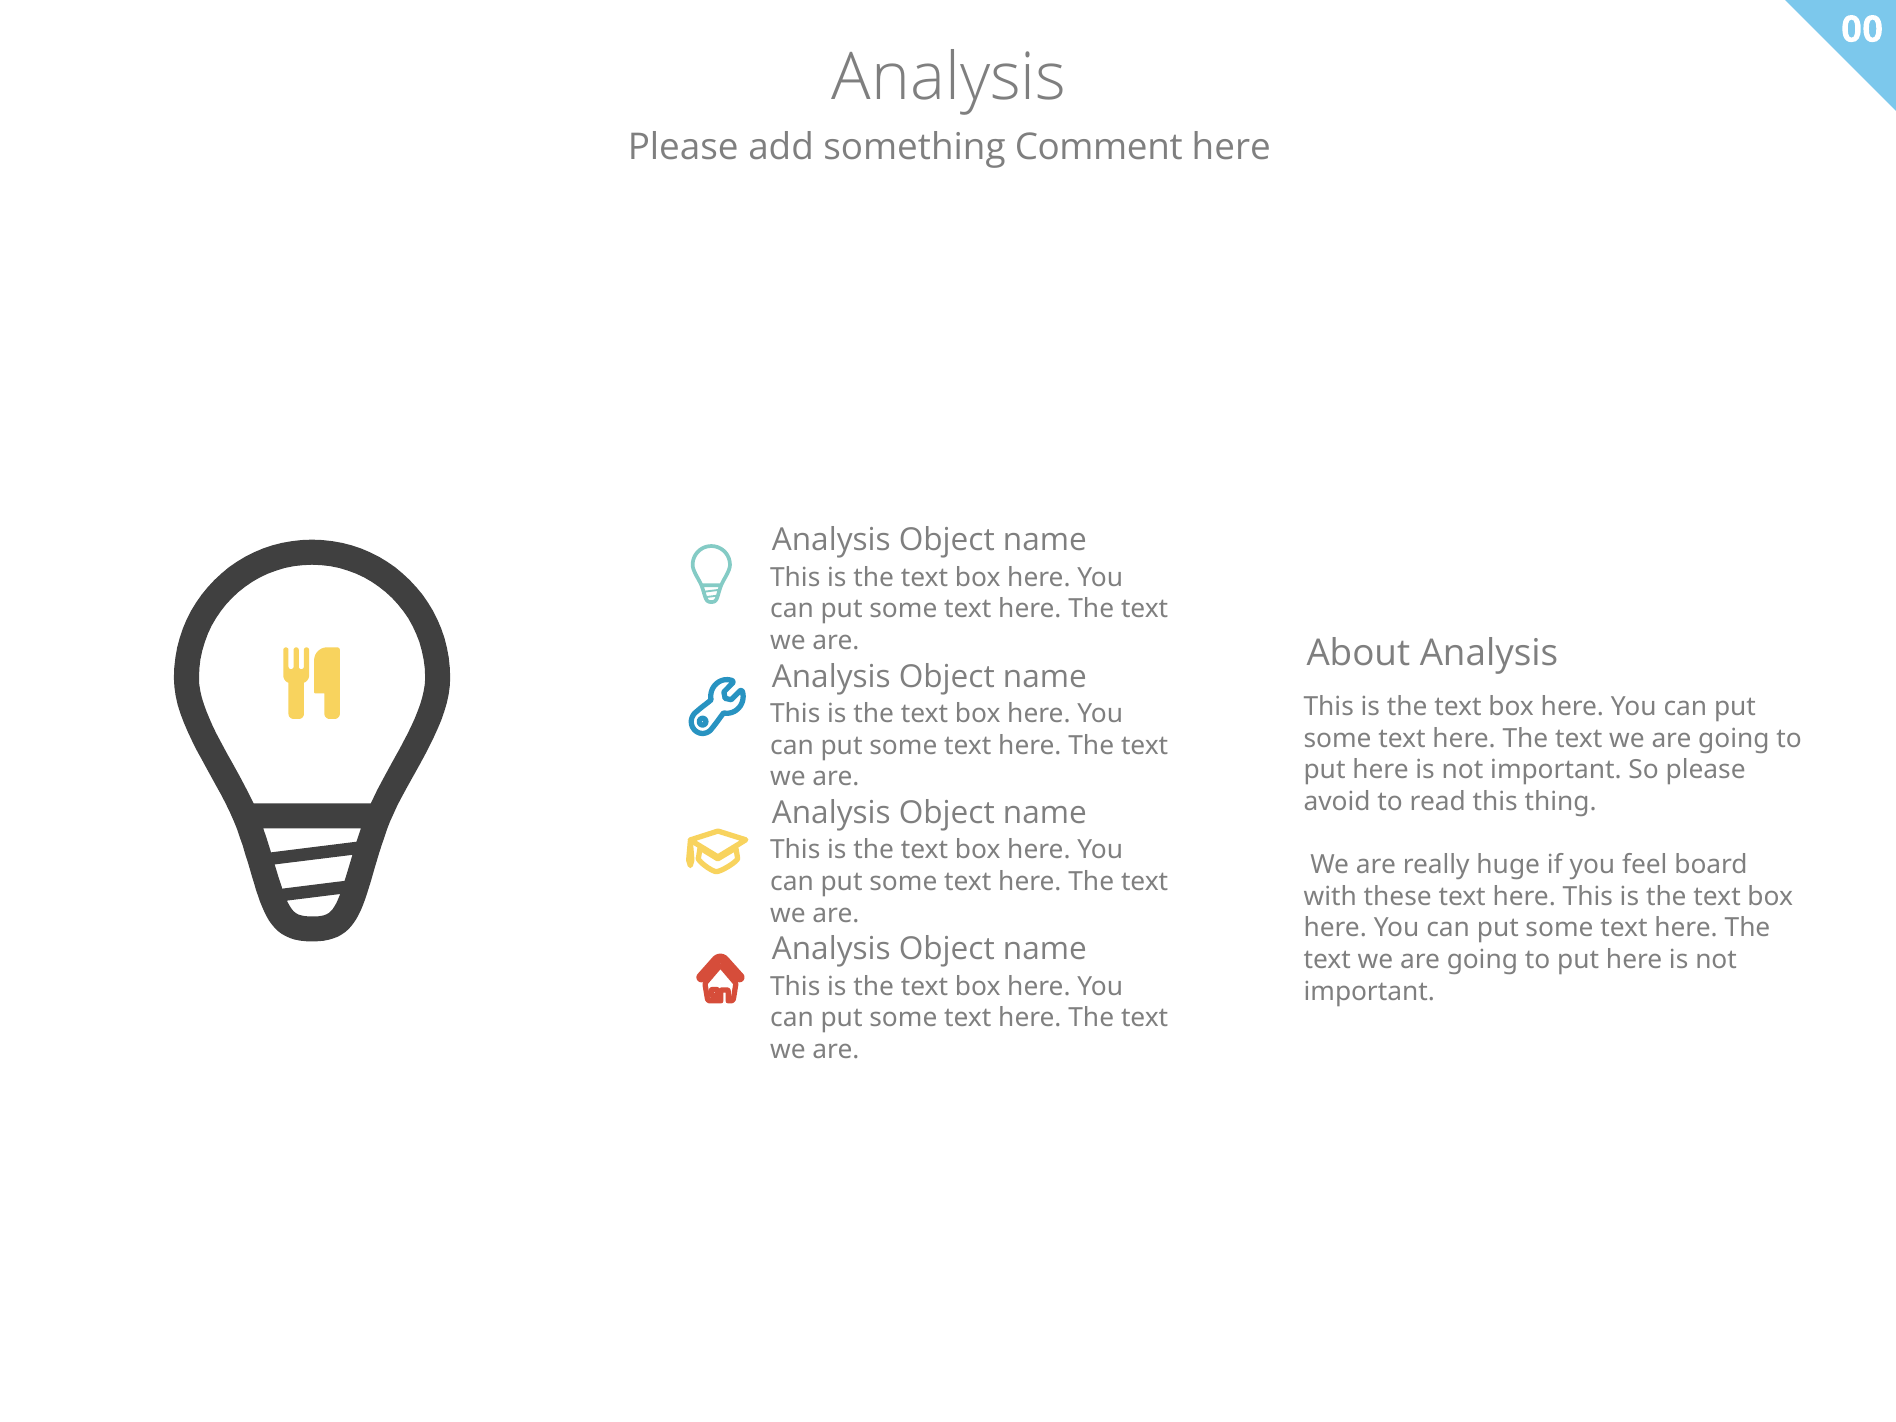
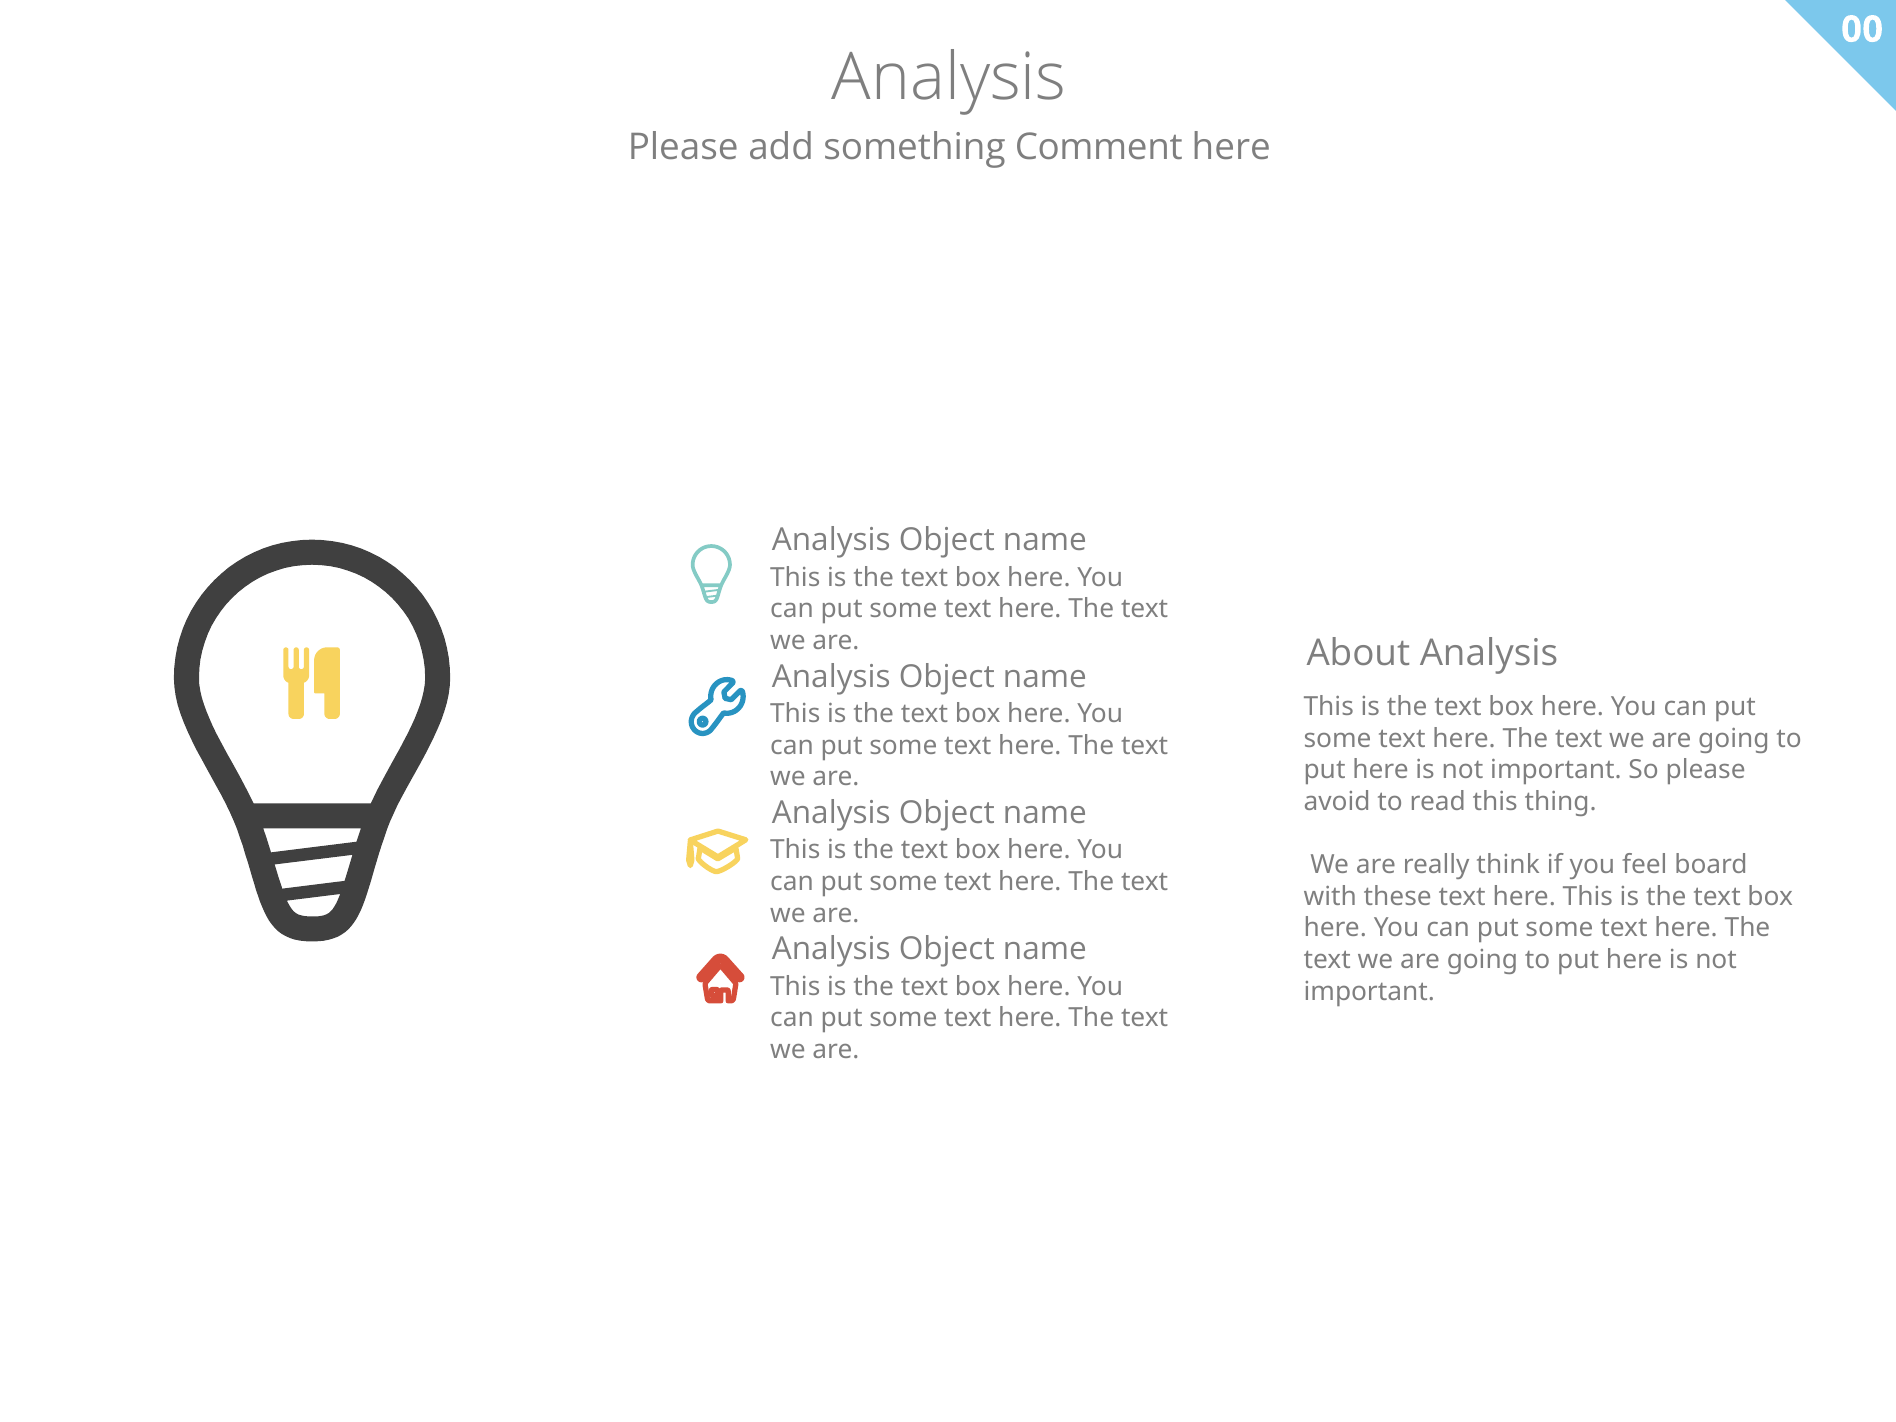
huge: huge -> think
